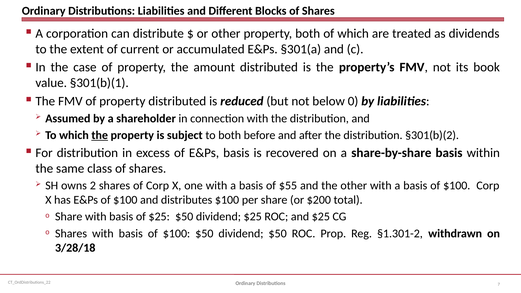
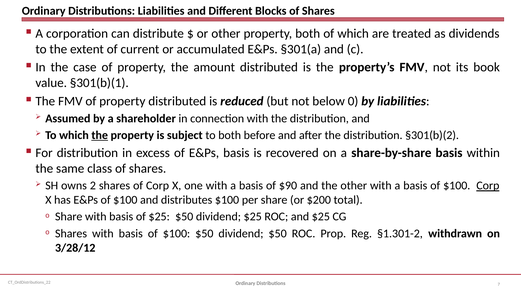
$55: $55 -> $90
Corp at (488, 186) underline: none -> present
3/28/18: 3/28/18 -> 3/28/12
